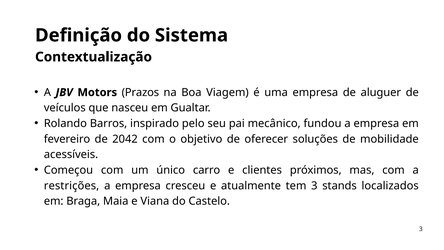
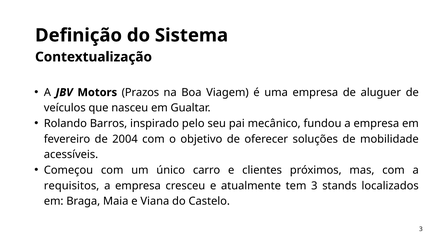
2042: 2042 -> 2004
restrições: restrições -> requisitos
